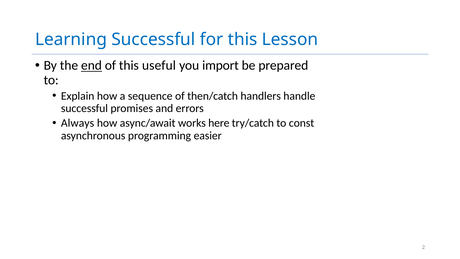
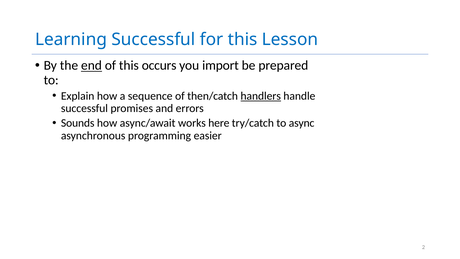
useful: useful -> occurs
handlers underline: none -> present
Always: Always -> Sounds
const: const -> async
